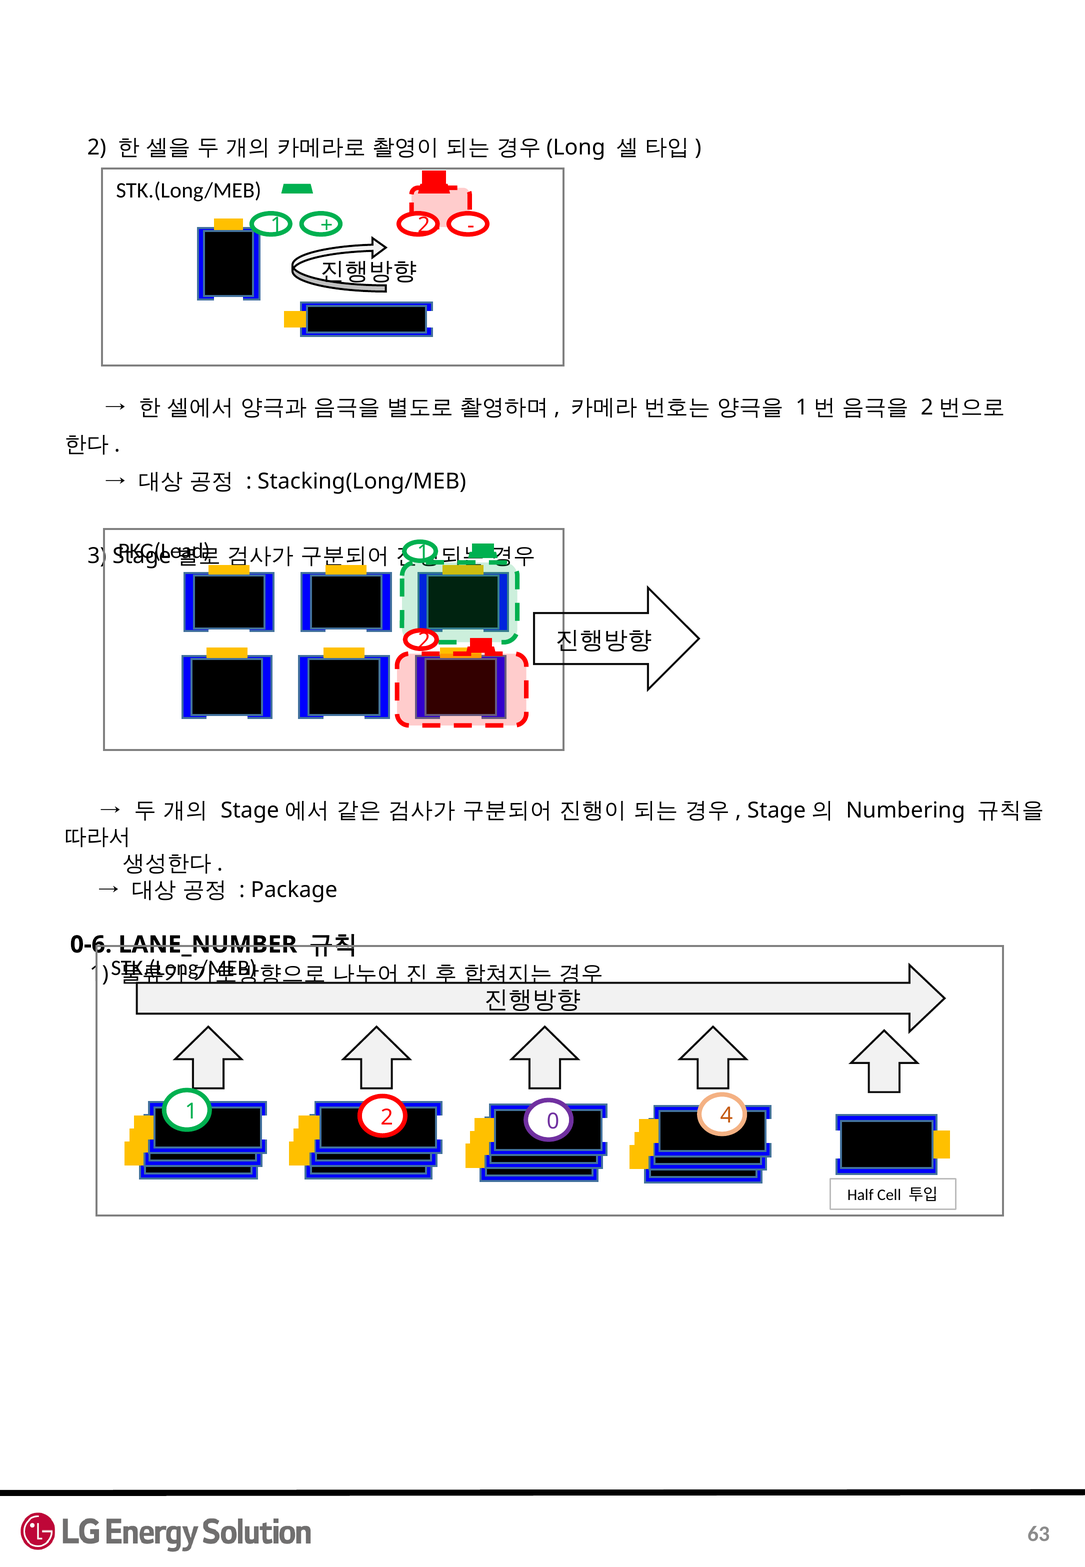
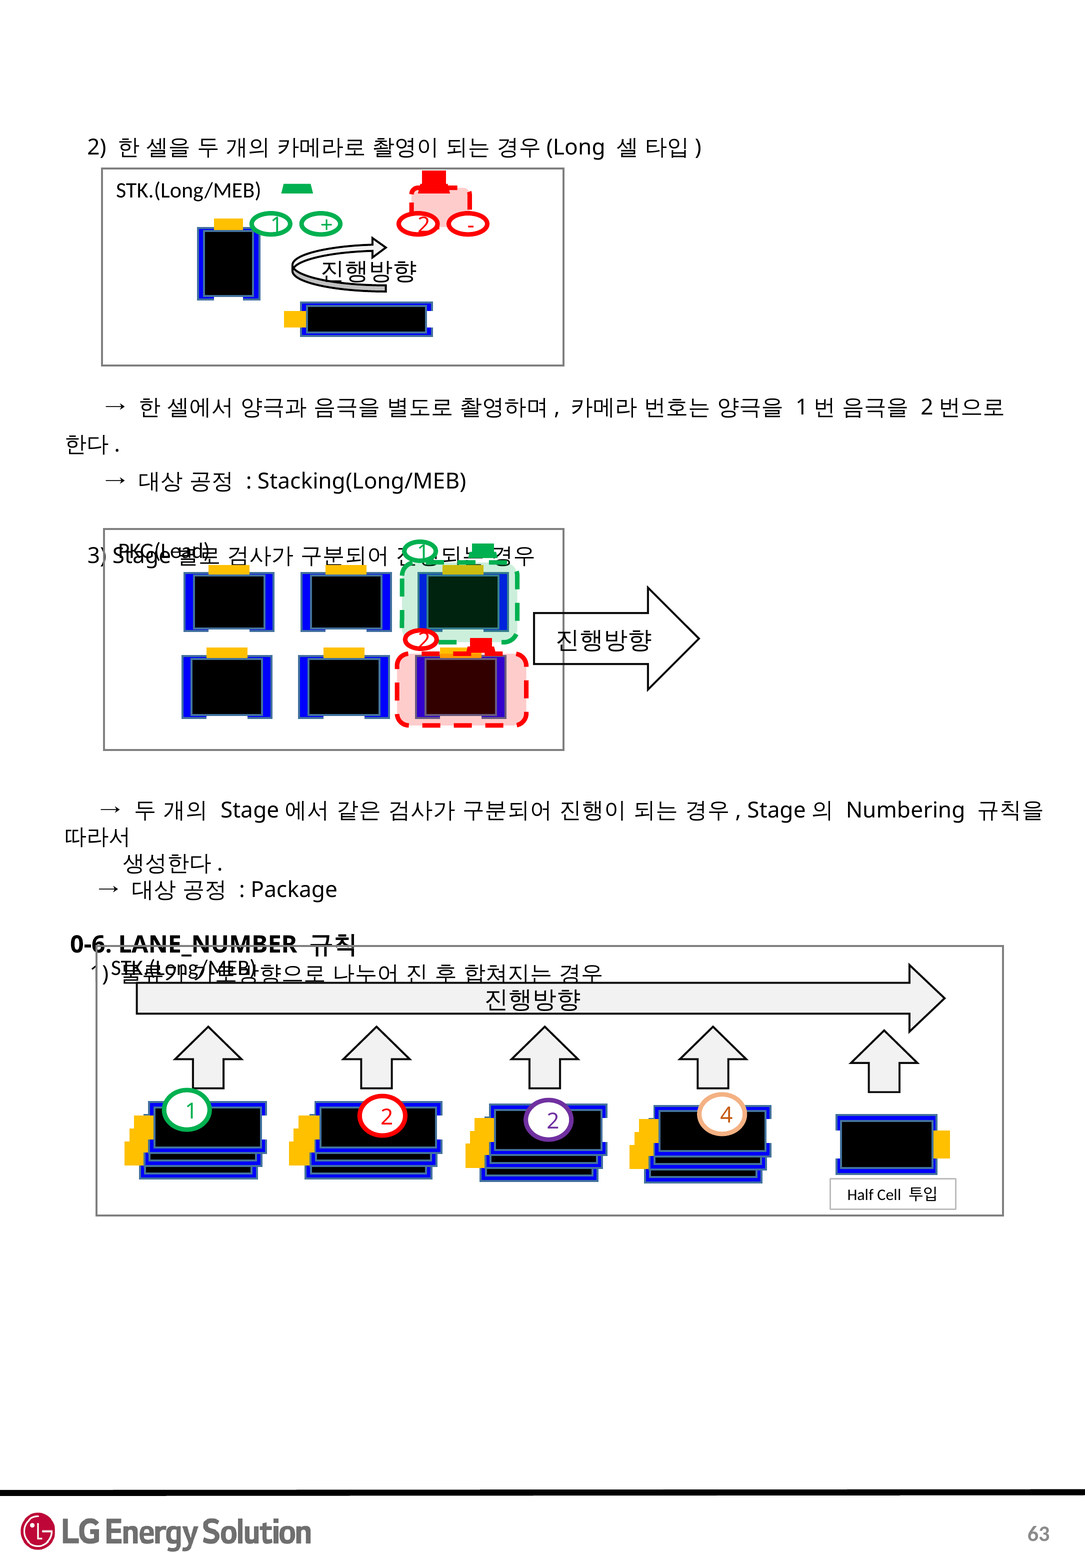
2 0: 0 -> 2
